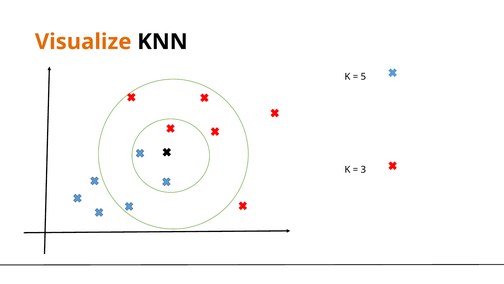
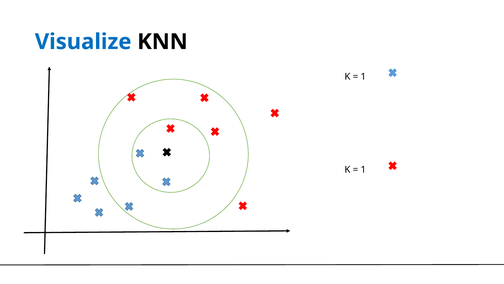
Visualize colour: orange -> blue
5 at (363, 77): 5 -> 1
3 at (363, 169): 3 -> 1
